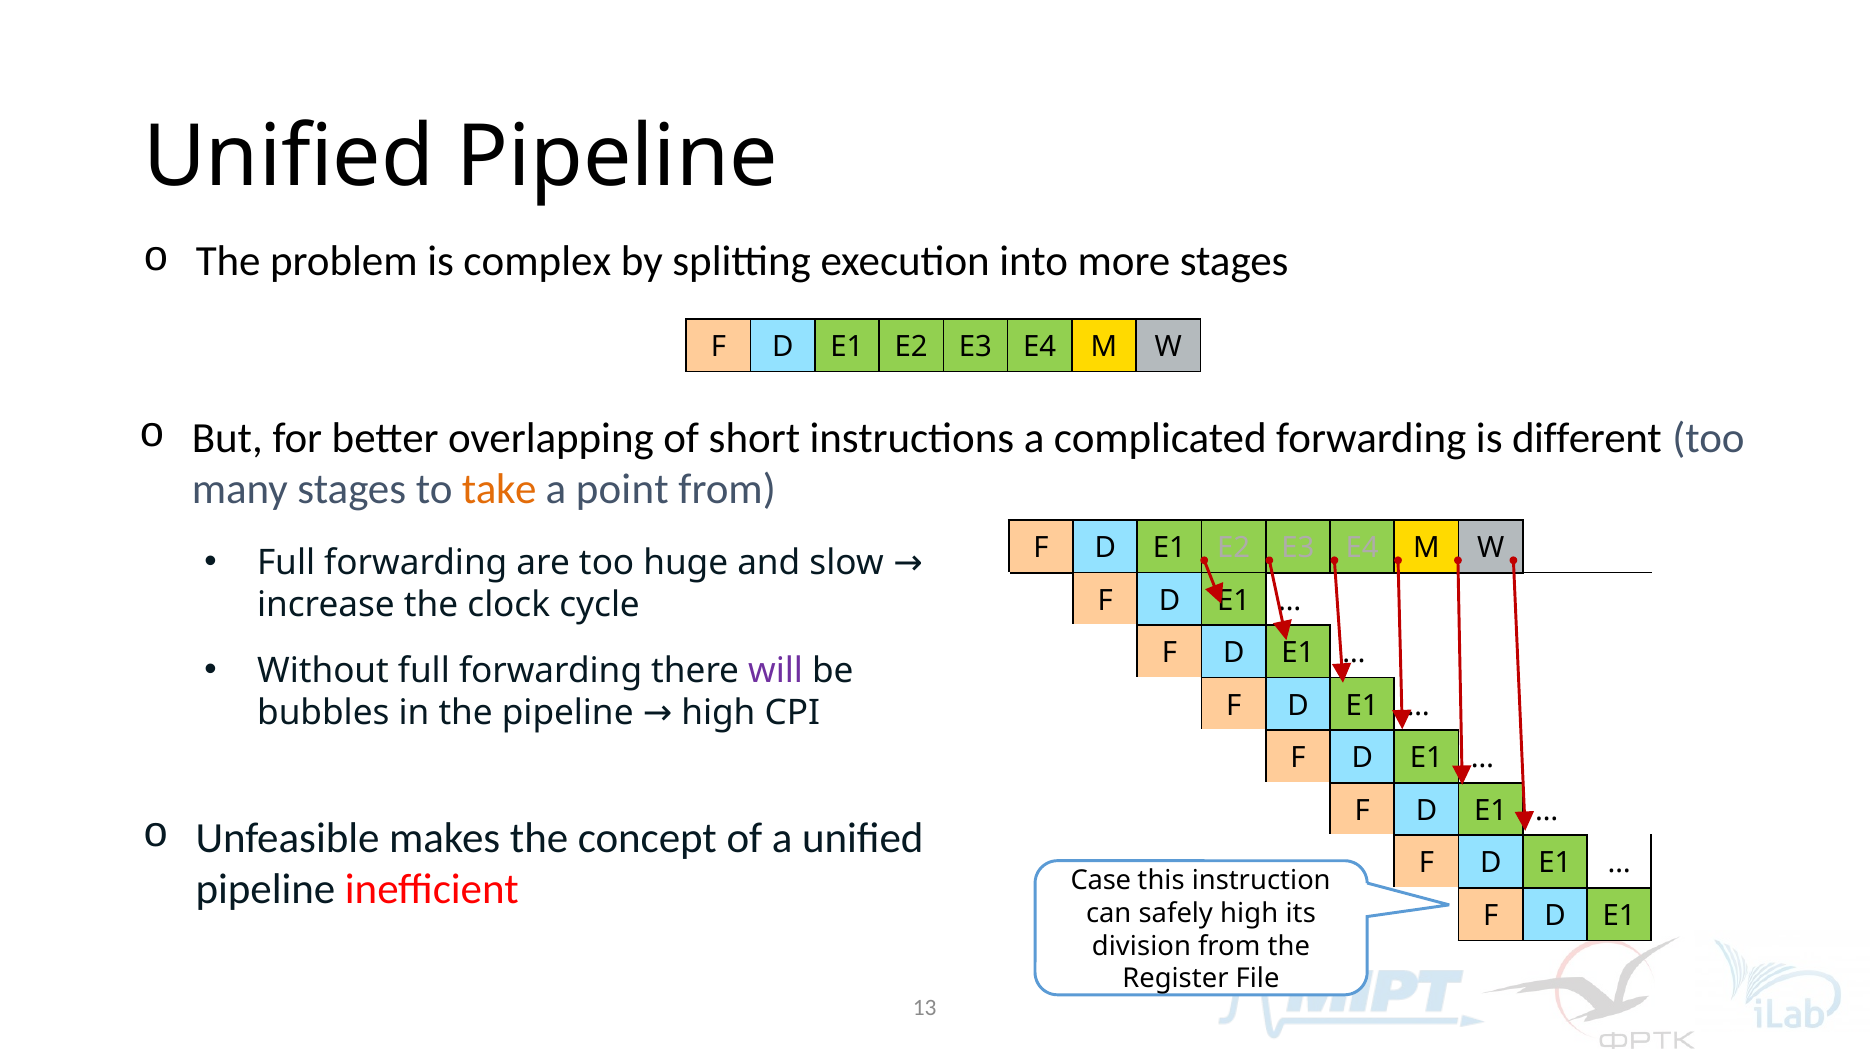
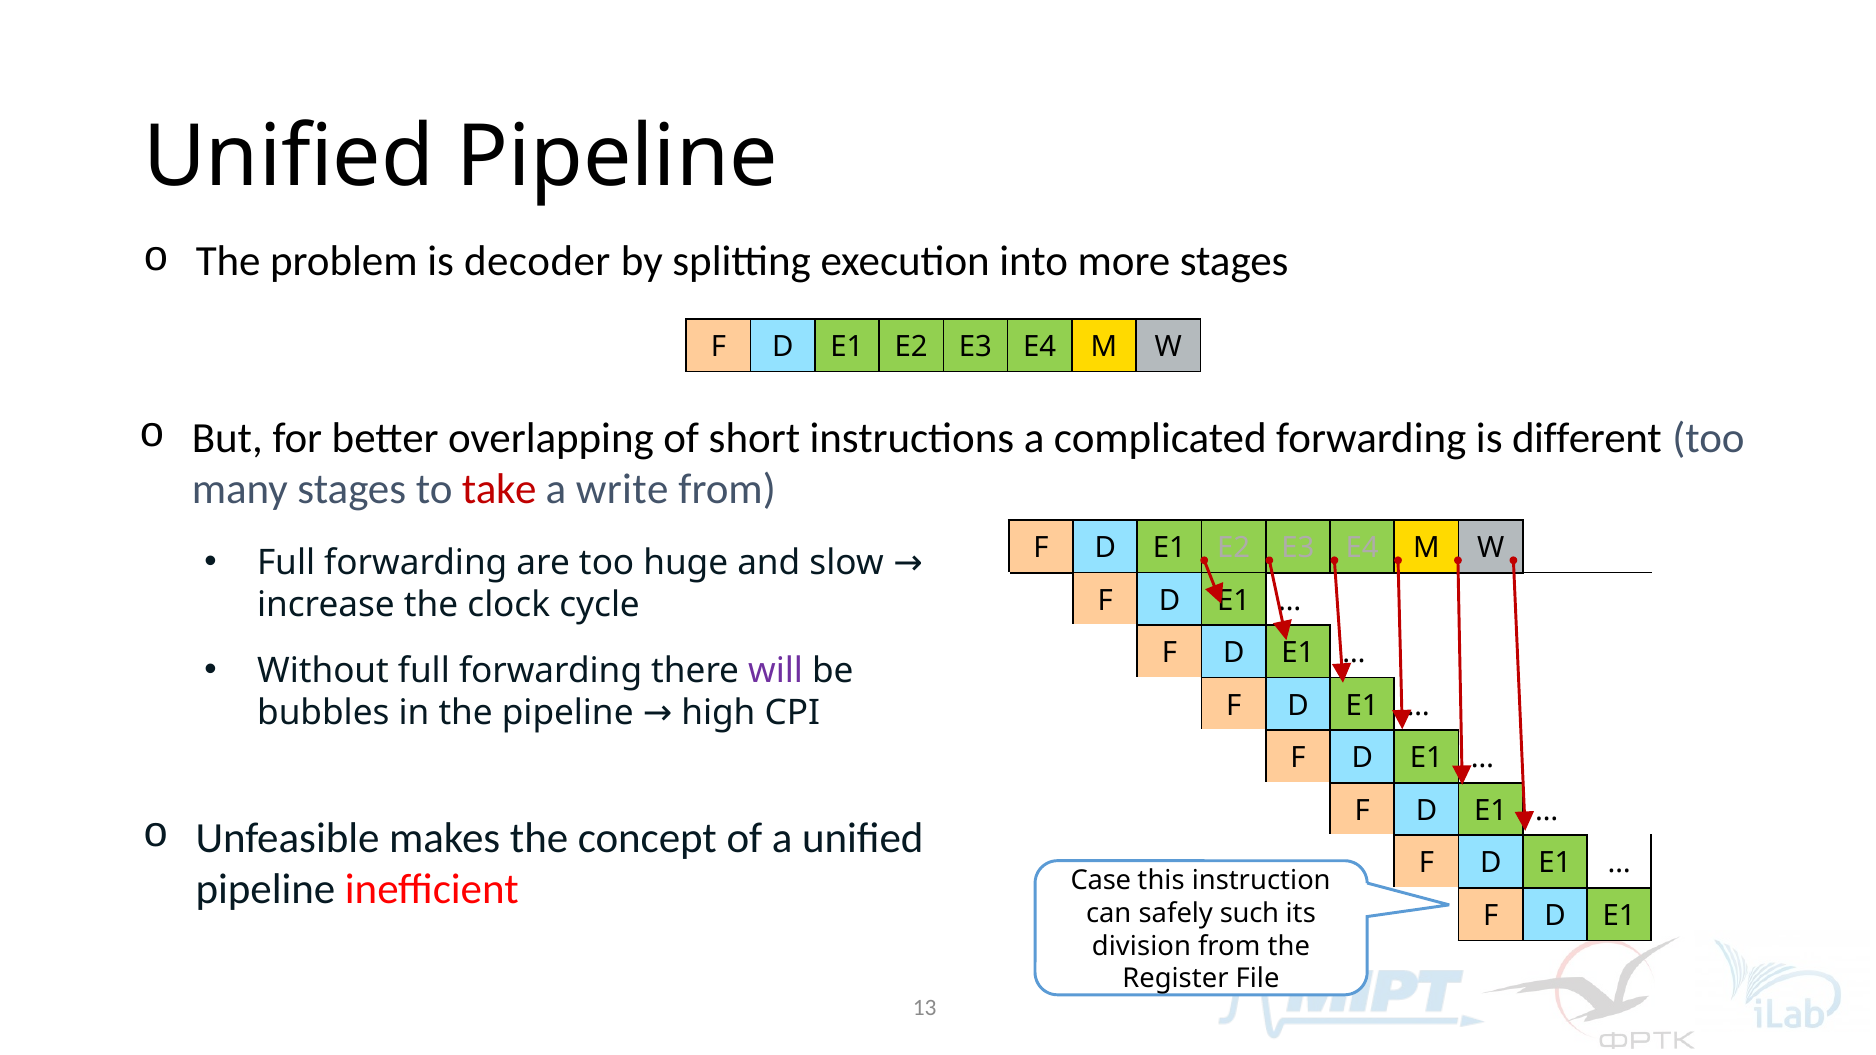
complex: complex -> decoder
take colour: orange -> red
point: point -> write
safely high: high -> such
